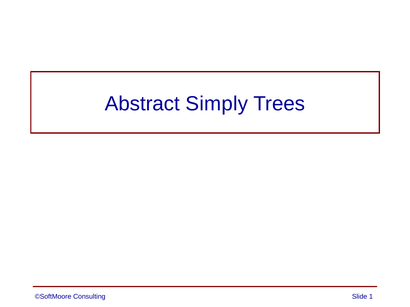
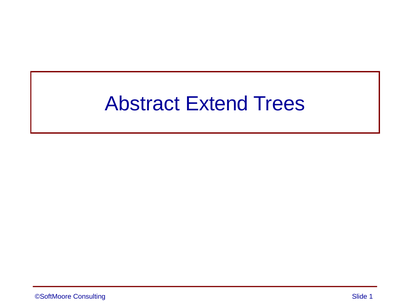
Simply: Simply -> Extend
